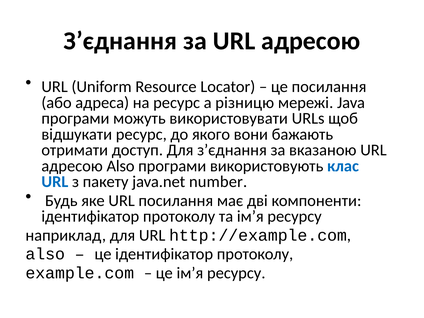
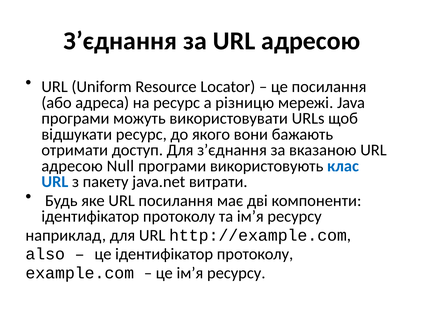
адресою Also: Also -> Null
number: number -> витрати
